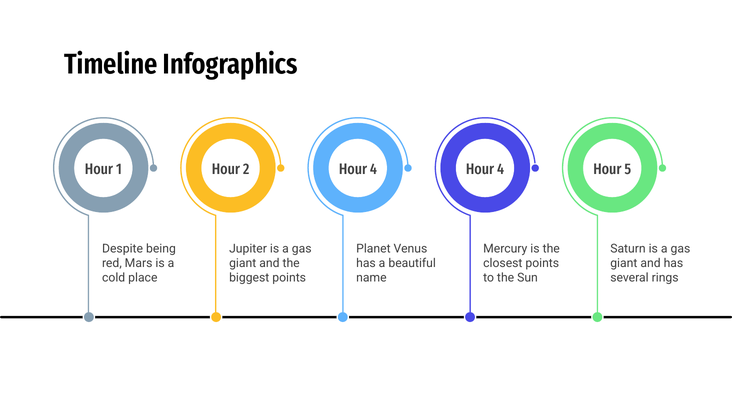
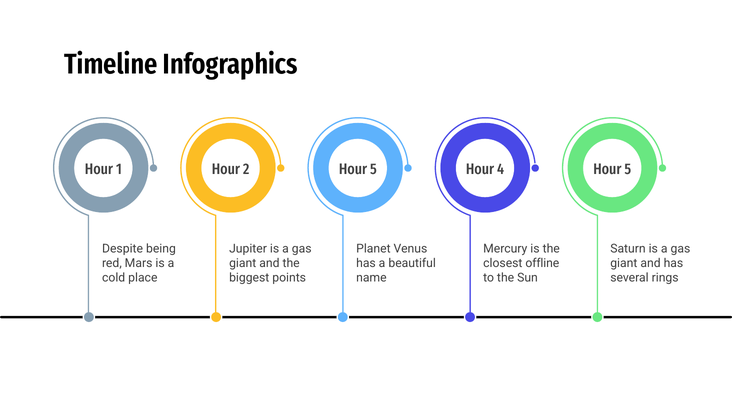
4 at (373, 169): 4 -> 5
closest points: points -> offline
